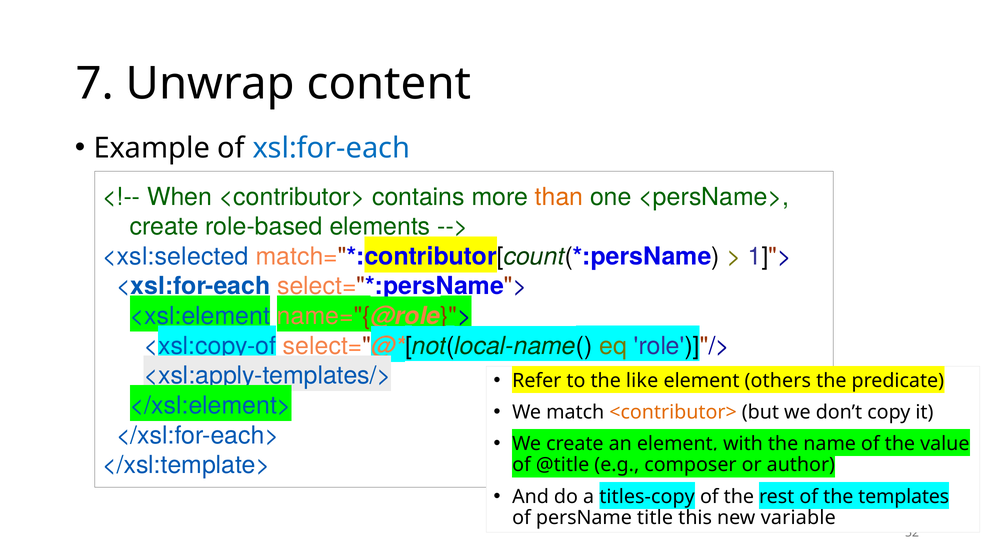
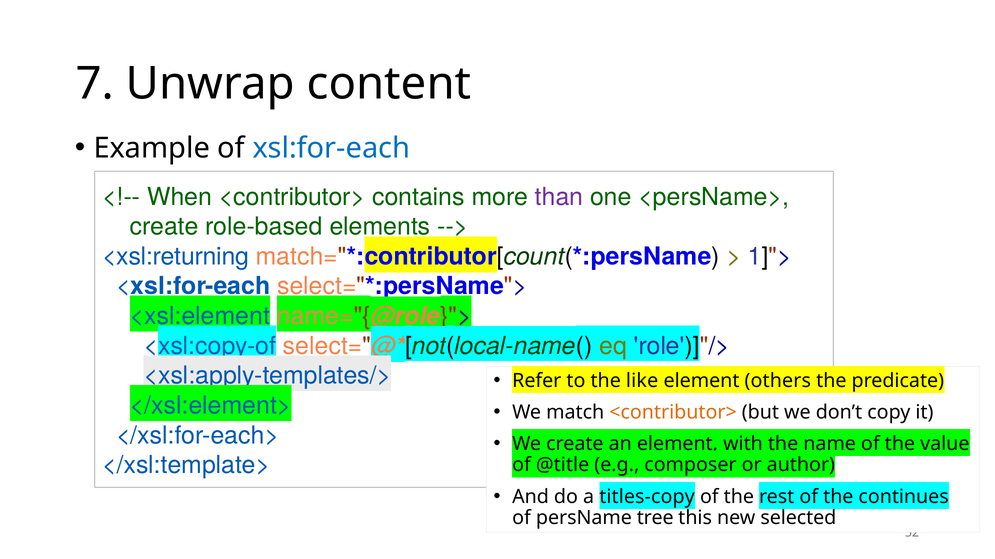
than colour: orange -> purple
<xsl:selected: <xsl:selected -> <xsl:returning
templates: templates -> continues
title: title -> tree
variable: variable -> selected
